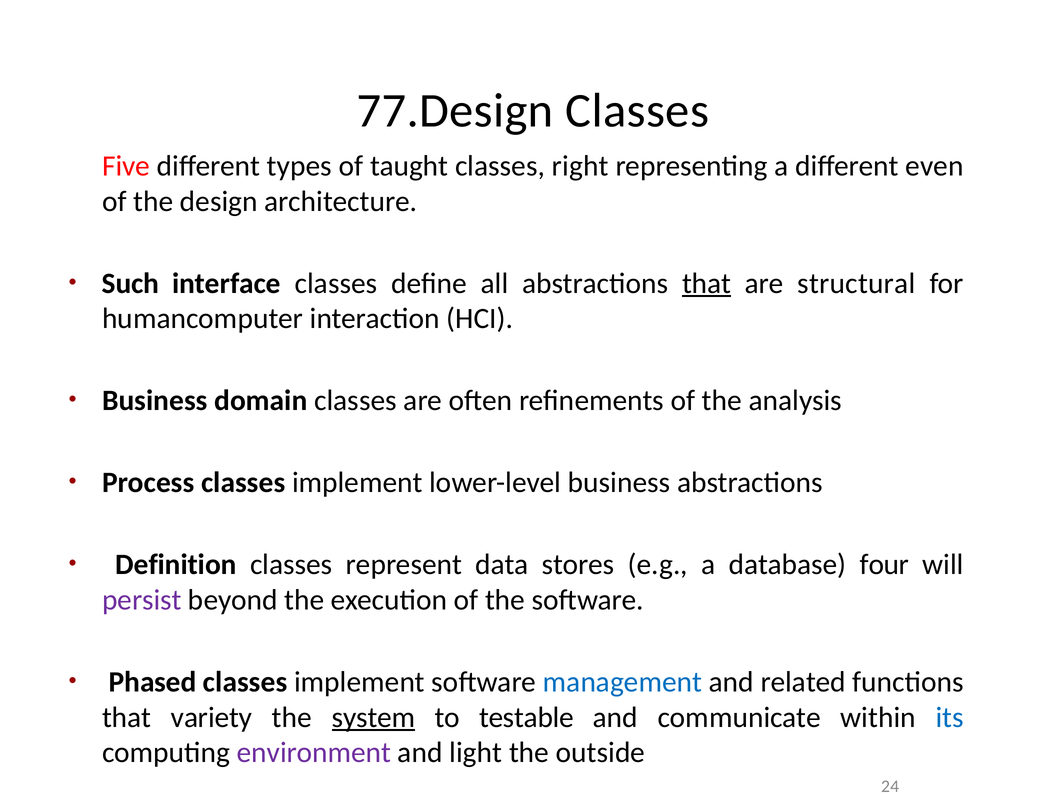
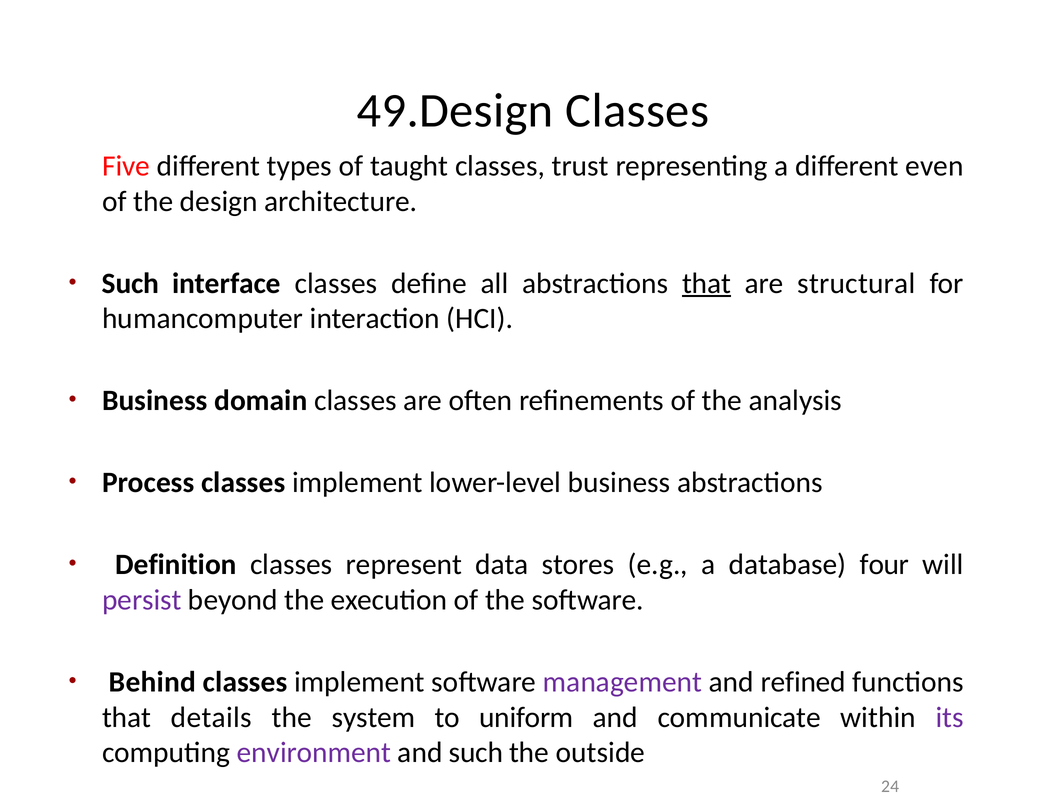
77.Design: 77.Design -> 49.Design
right: right -> trust
Phased: Phased -> Behind
management colour: blue -> purple
related: related -> refined
variety: variety -> details
system underline: present -> none
testable: testable -> uniform
its colour: blue -> purple
and light: light -> such
